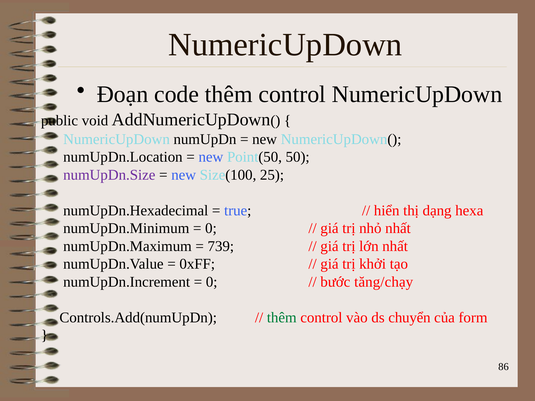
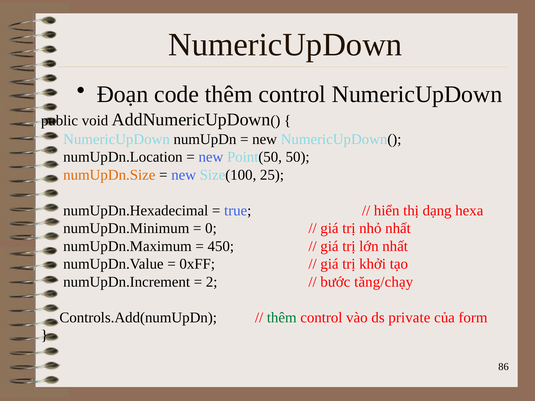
numUpDn.Size colour: purple -> orange
739: 739 -> 450
0 at (212, 282): 0 -> 2
chuyển: chuyển -> private
